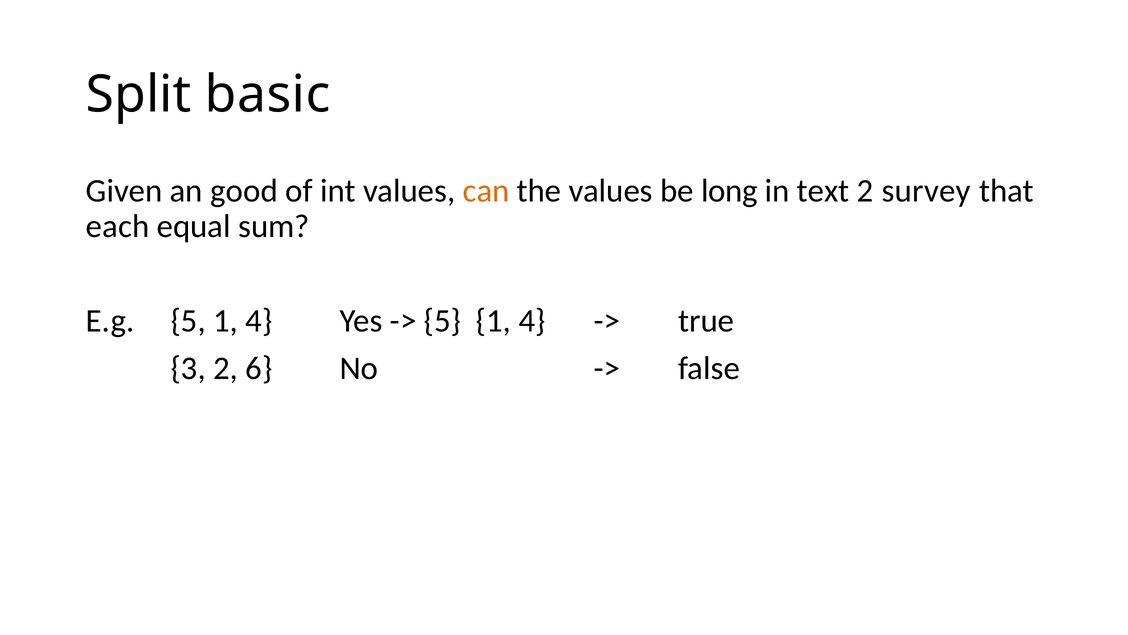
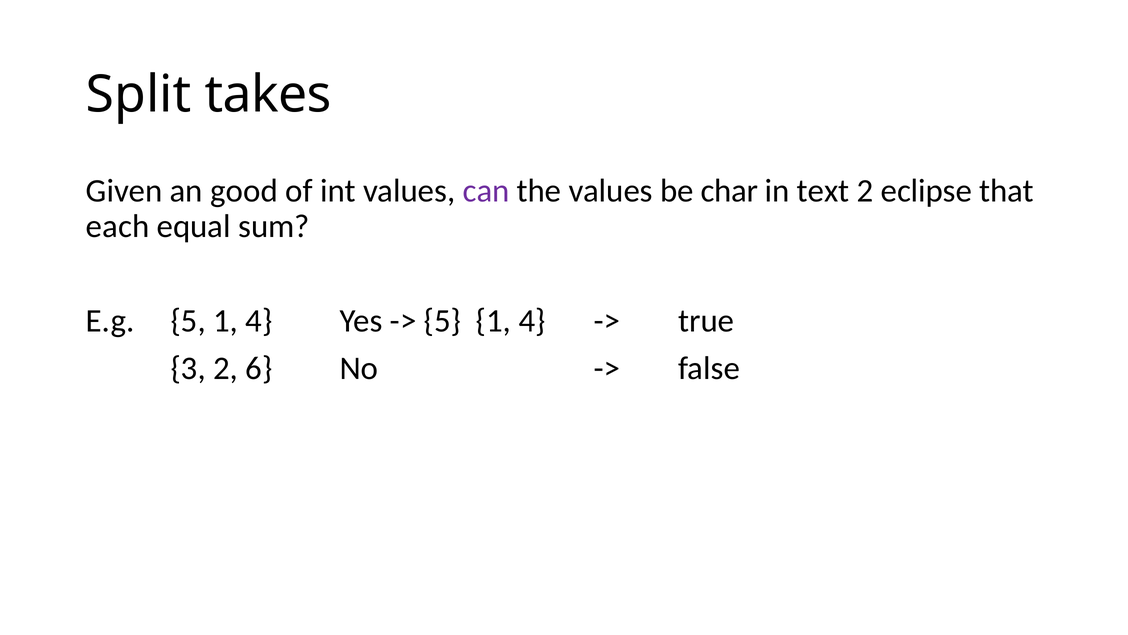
basic: basic -> takes
can colour: orange -> purple
long: long -> char
survey: survey -> eclipse
